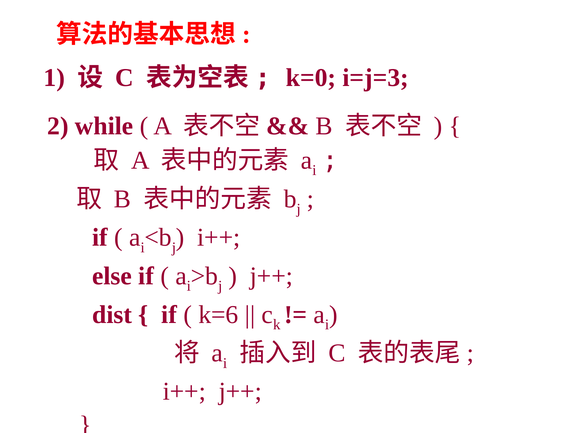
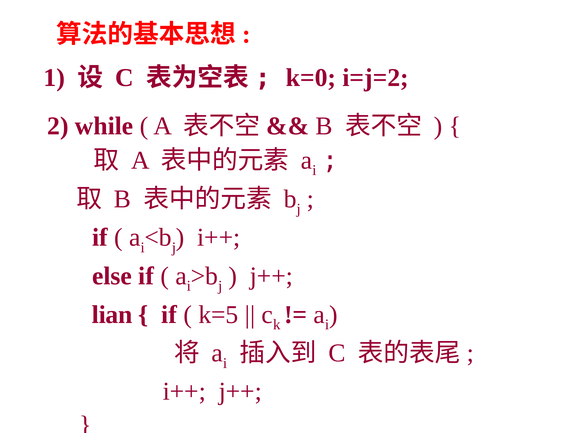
i=j=3: i=j=3 -> i=j=2
dist: dist -> lian
k=6: k=6 -> k=5
